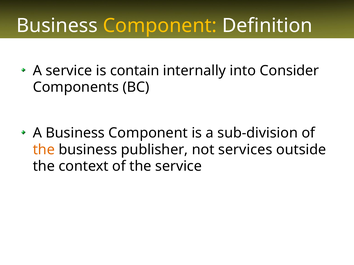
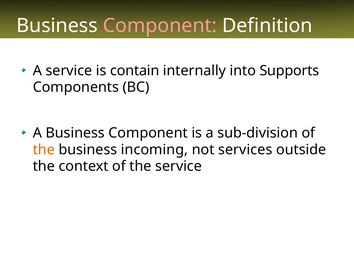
Component at (160, 26) colour: yellow -> pink
Consider: Consider -> Supports
publisher: publisher -> incoming
